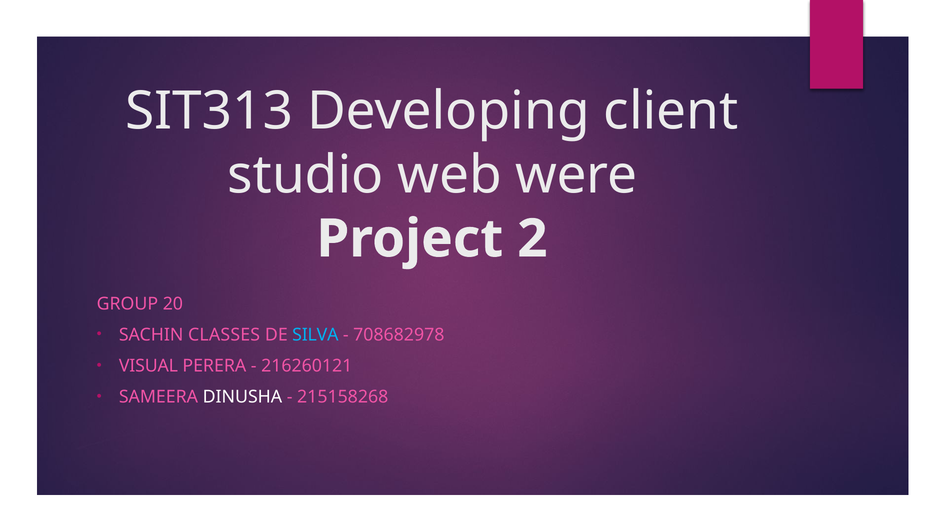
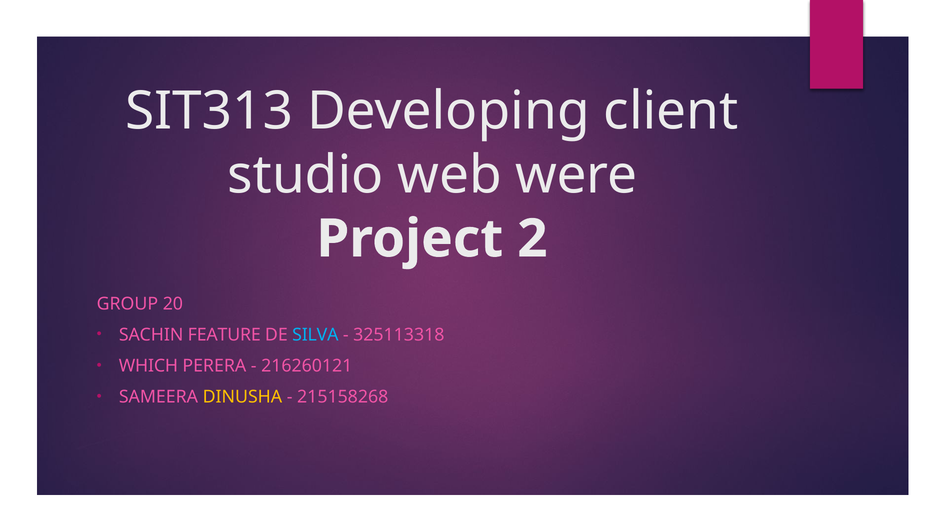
CLASSES: CLASSES -> FEATURE
708682978: 708682978 -> 325113318
VISUAL: VISUAL -> WHICH
DINUSHA colour: white -> yellow
